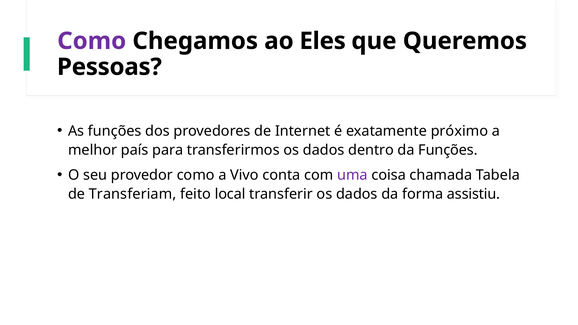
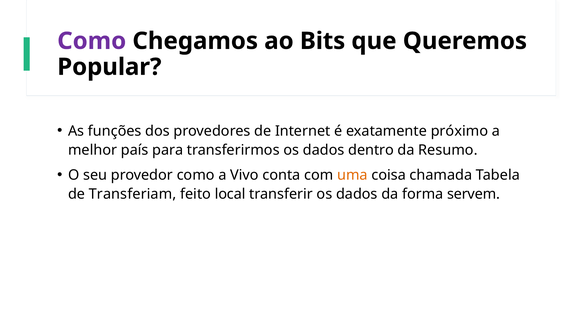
Eles: Eles -> Bits
Pessoas: Pessoas -> Popular
da Funções: Funções -> Resumo
uma colour: purple -> orange
assistiu: assistiu -> servem
